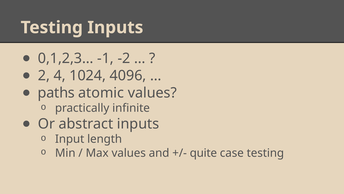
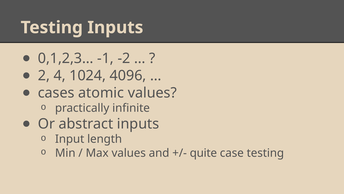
paths: paths -> cases
